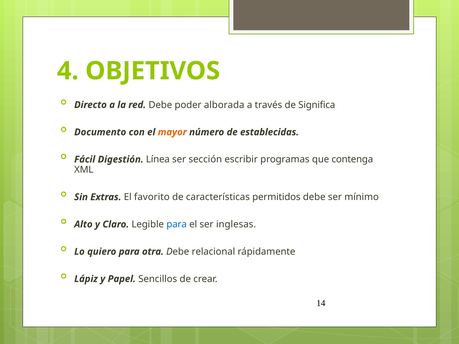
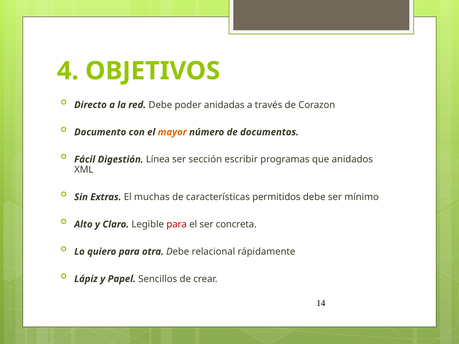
alborada: alborada -> anidadas
Significa: Significa -> Corazon
establecidas: establecidas -> documentos
contenga: contenga -> anidados
favorito: favorito -> muchas
para at (177, 224) colour: blue -> red
inglesas: inglesas -> concreta
